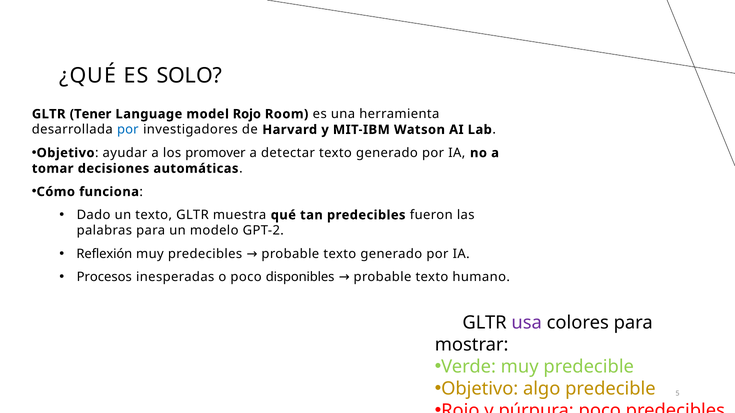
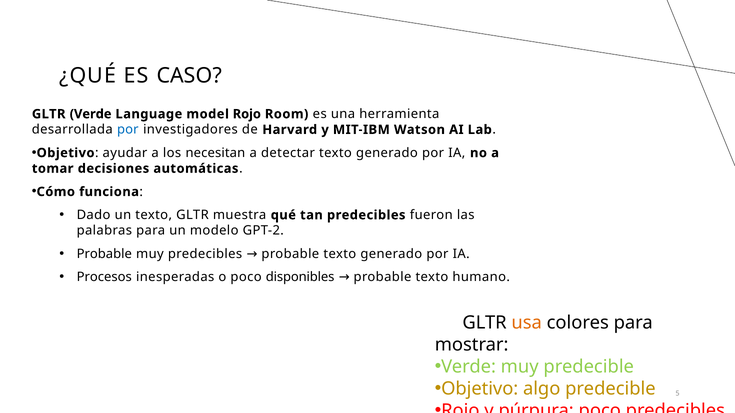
SOLO: SOLO -> CASO
GLTR Tener: Tener -> Verde
promover: promover -> necesitan
Reflexión at (104, 254): Reflexión -> Probable
usa colour: purple -> orange
